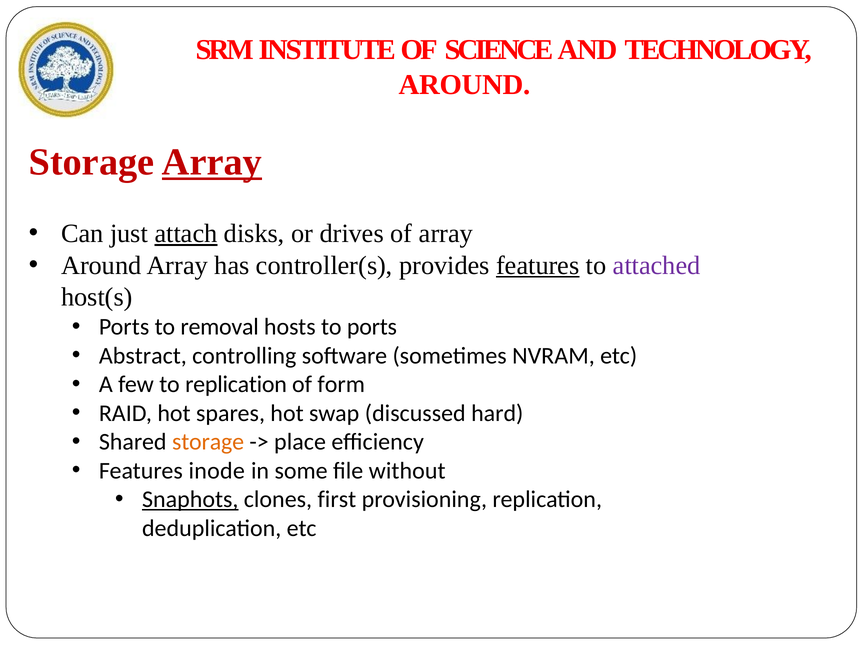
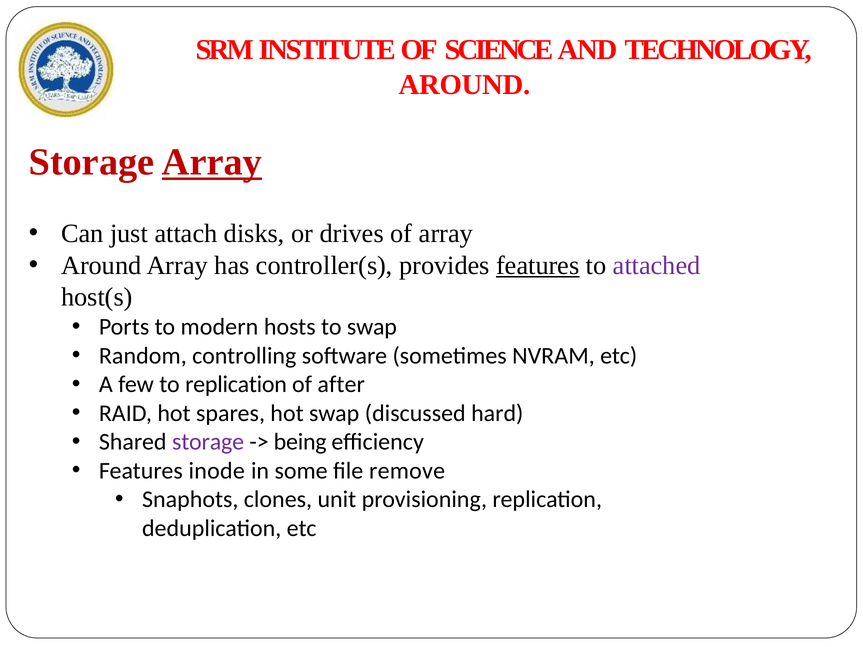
attach underline: present -> none
removal: removal -> modern
to ports: ports -> swap
Abstract: Abstract -> Random
form: form -> after
storage at (208, 442) colour: orange -> purple
place: place -> being
without: without -> remove
Snaphots underline: present -> none
first: first -> unit
